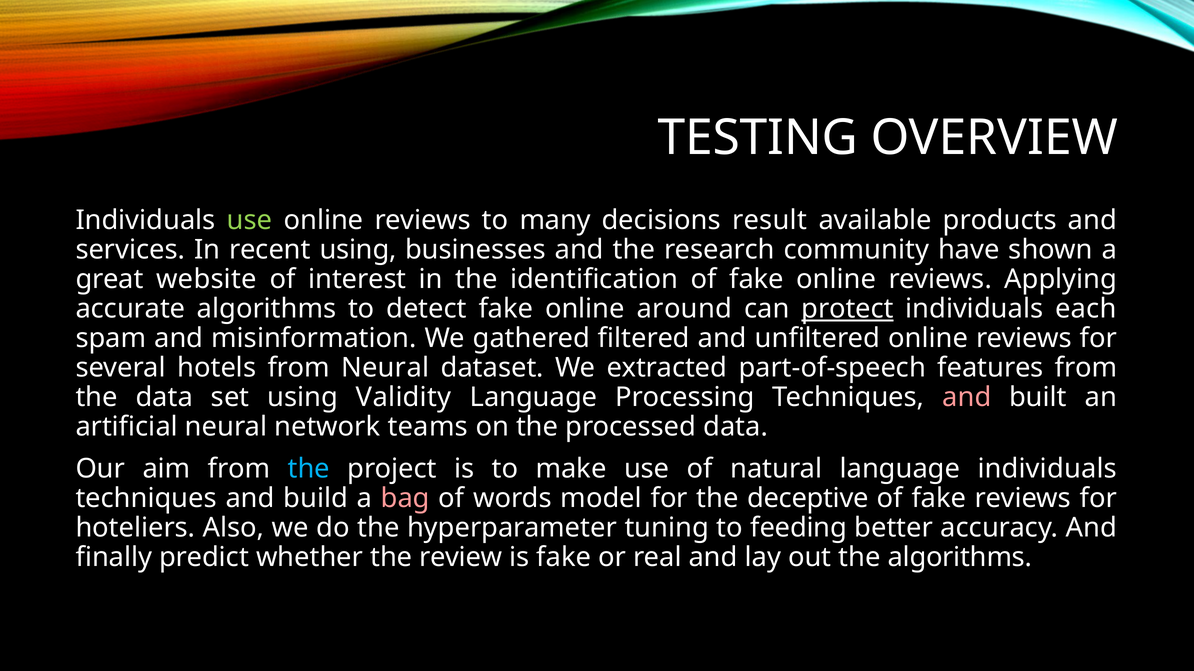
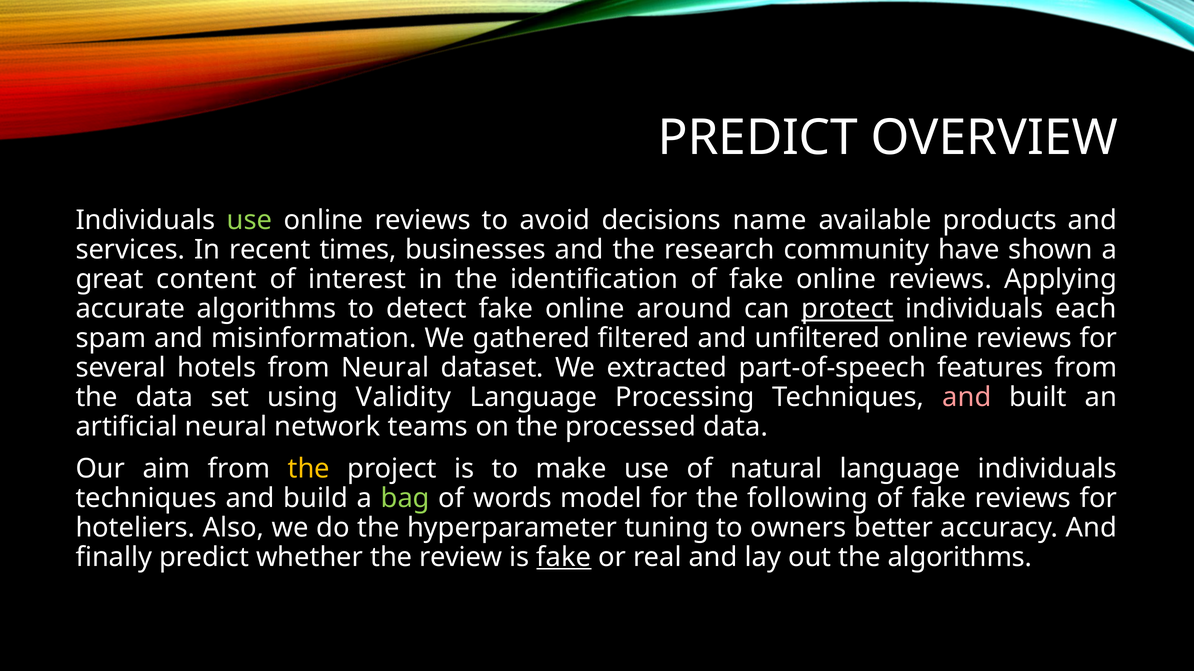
TESTING at (758, 138): TESTING -> PREDICT
many: many -> avoid
result: result -> name
recent using: using -> times
website: website -> content
the at (309, 469) colour: light blue -> yellow
bag colour: pink -> light green
deceptive: deceptive -> following
feeding: feeding -> owners
fake at (564, 558) underline: none -> present
